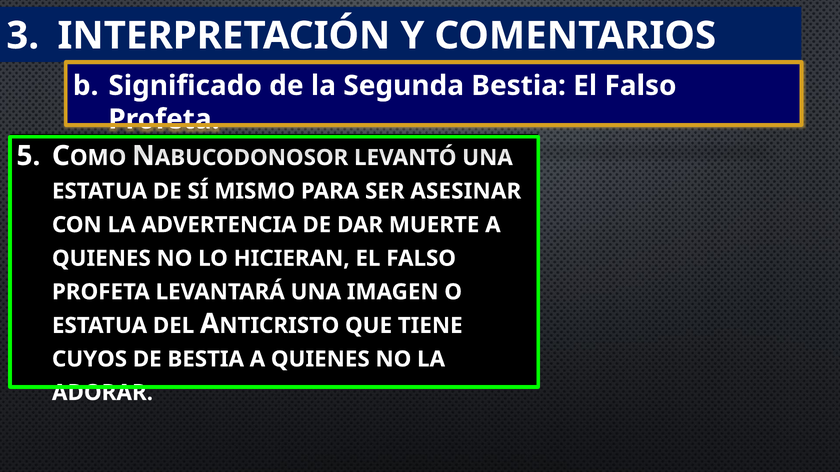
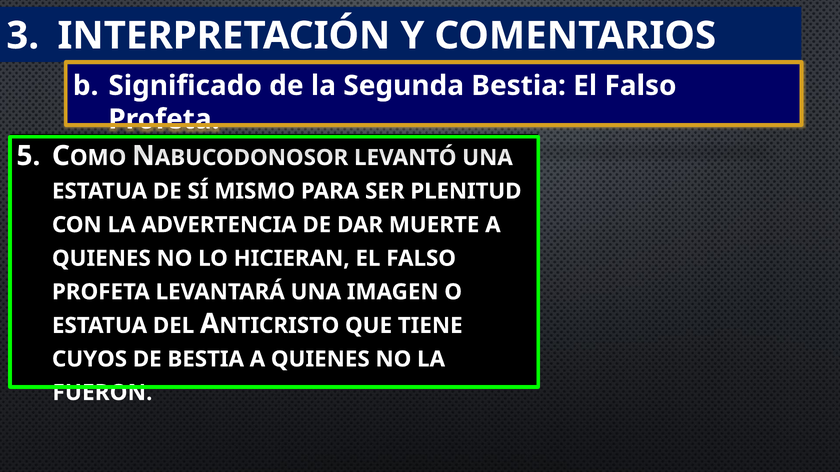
ASESINAR: ASESINAR -> PLENITUD
ADORAR: ADORAR -> FUERON
